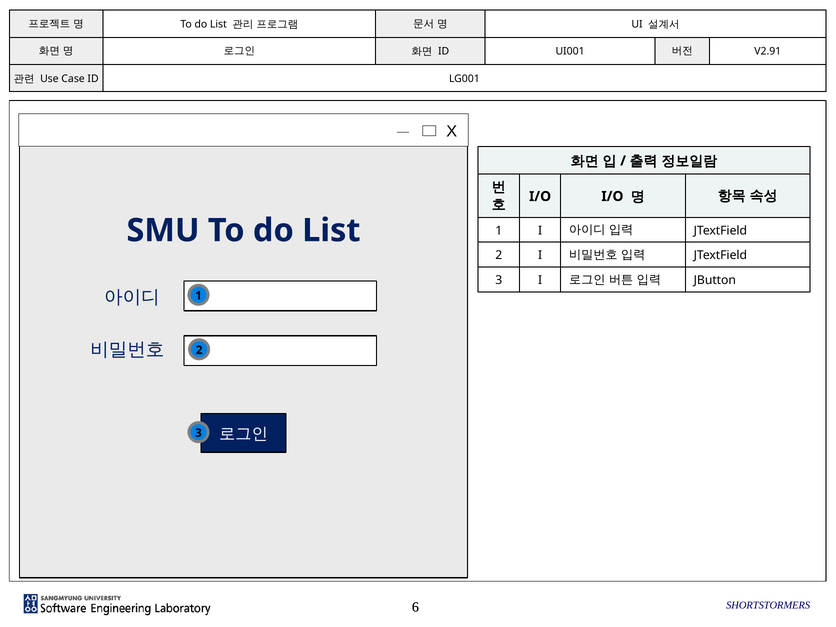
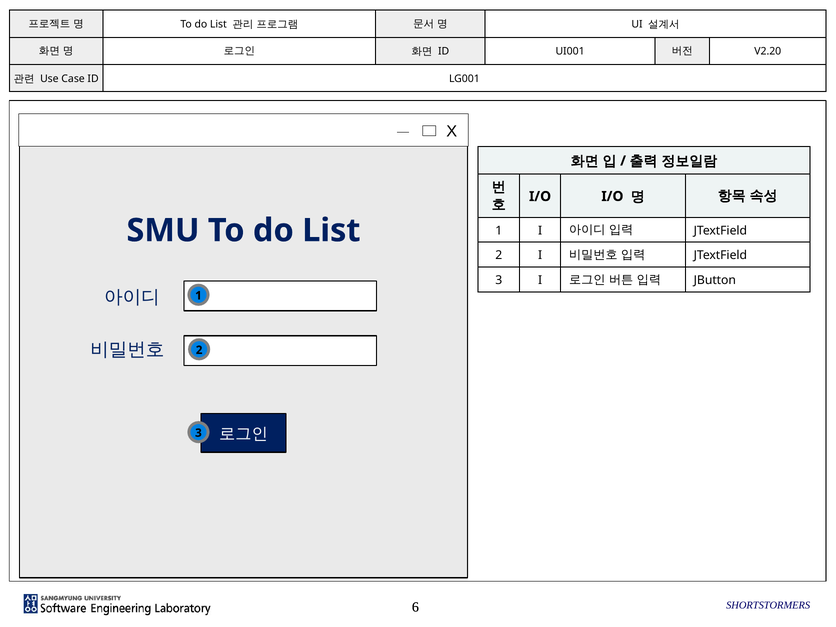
V2.91: V2.91 -> V2.20
